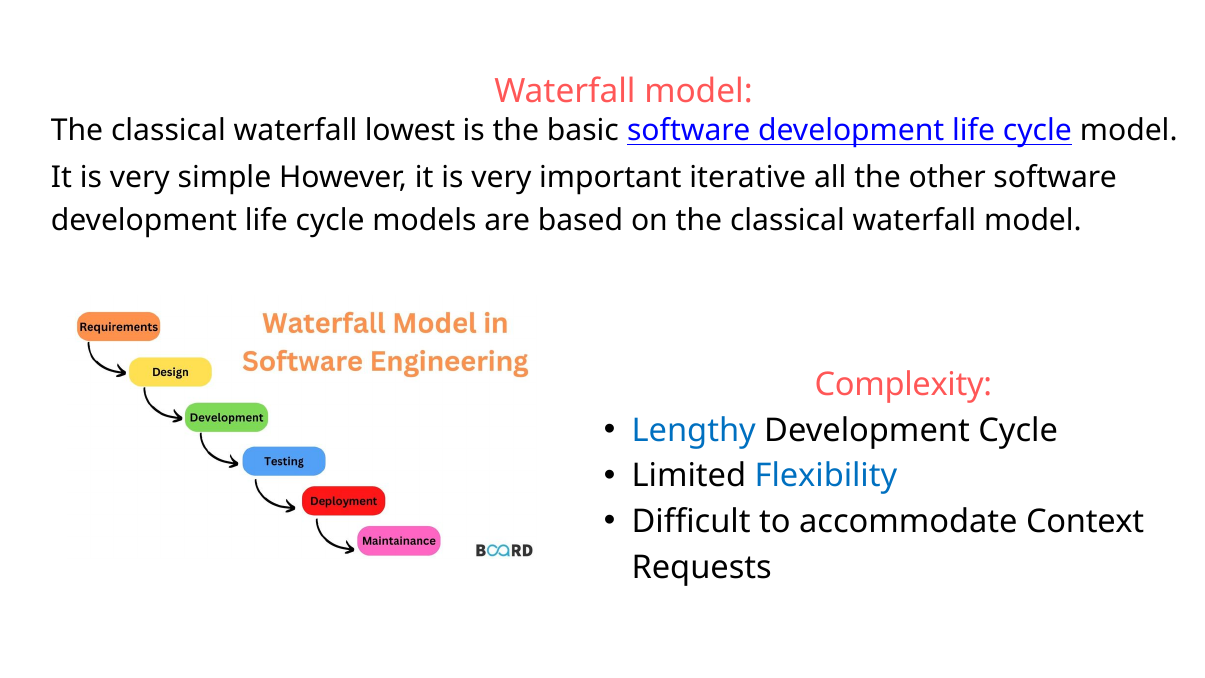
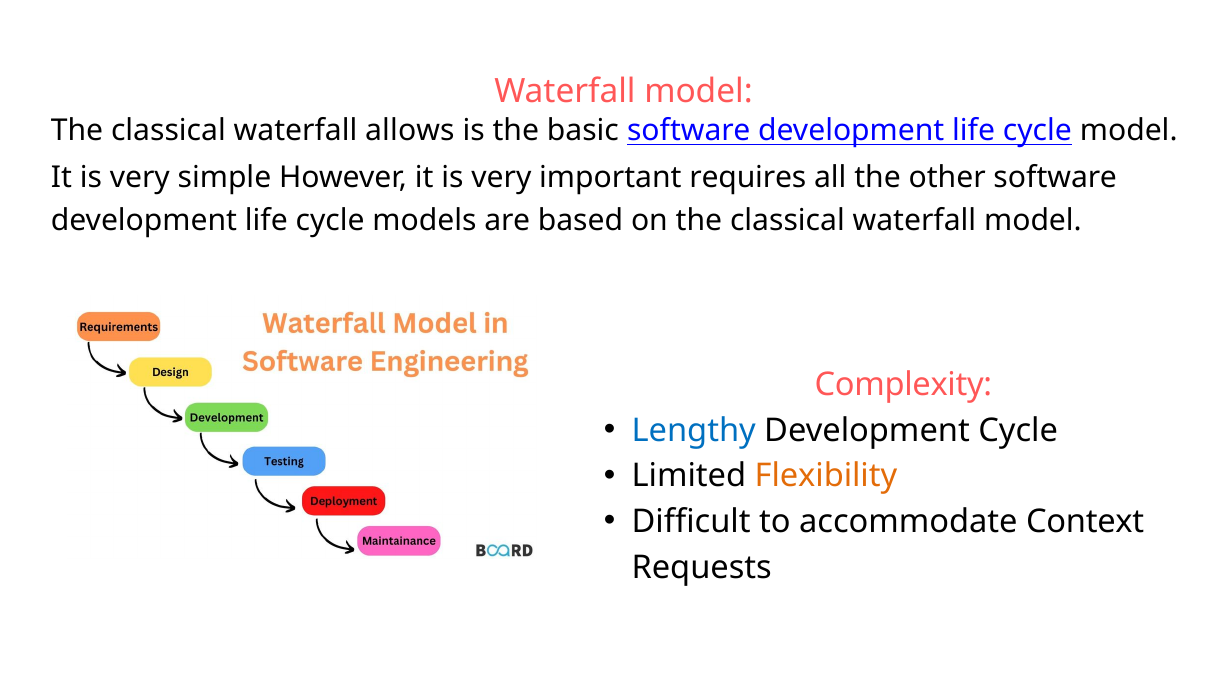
lowest: lowest -> allows
iterative: iterative -> requires
Flexibility colour: blue -> orange
